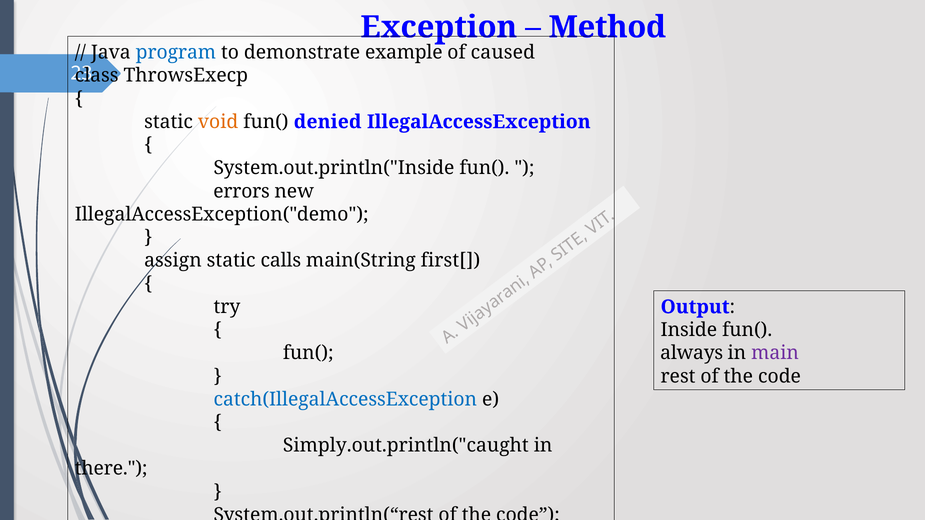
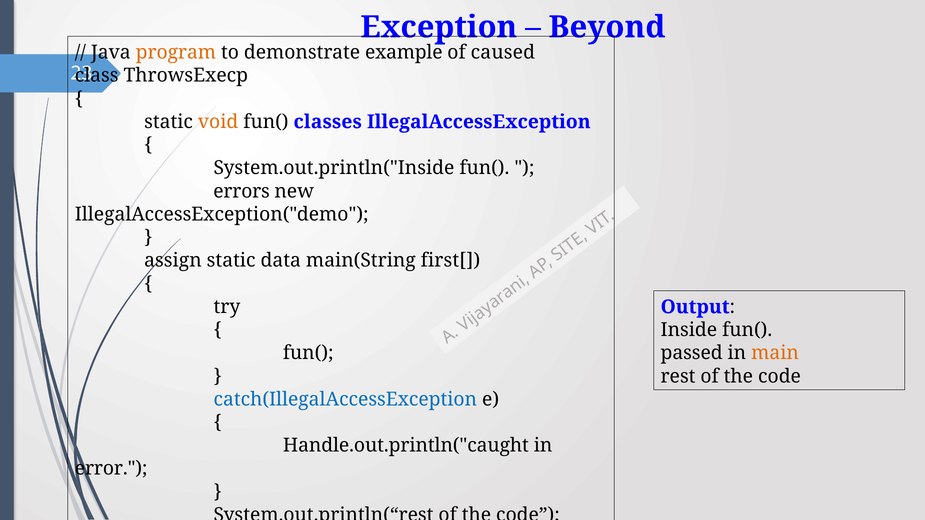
Method: Method -> Beyond
program colour: blue -> orange
denied: denied -> classes
calls: calls -> data
always: always -> passed
main colour: purple -> orange
Simply.out.println("caught: Simply.out.println("caught -> Handle.out.println("caught
there: there -> error
